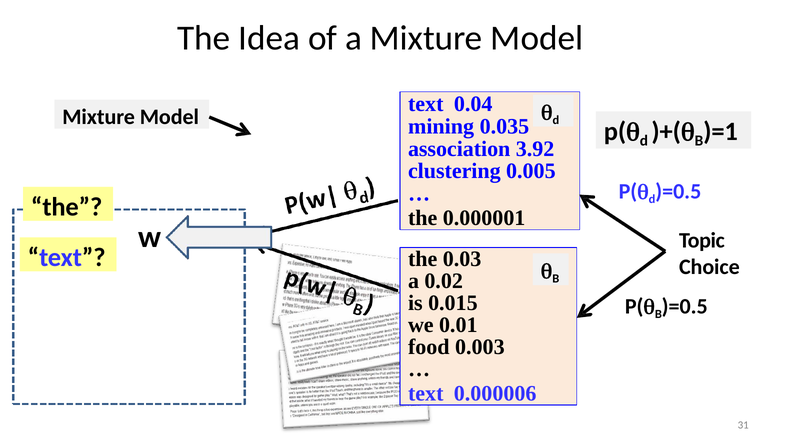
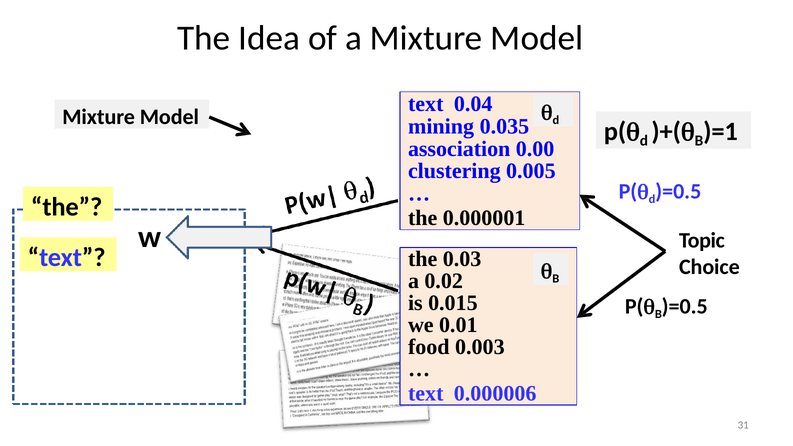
3.92: 3.92 -> 0.00
